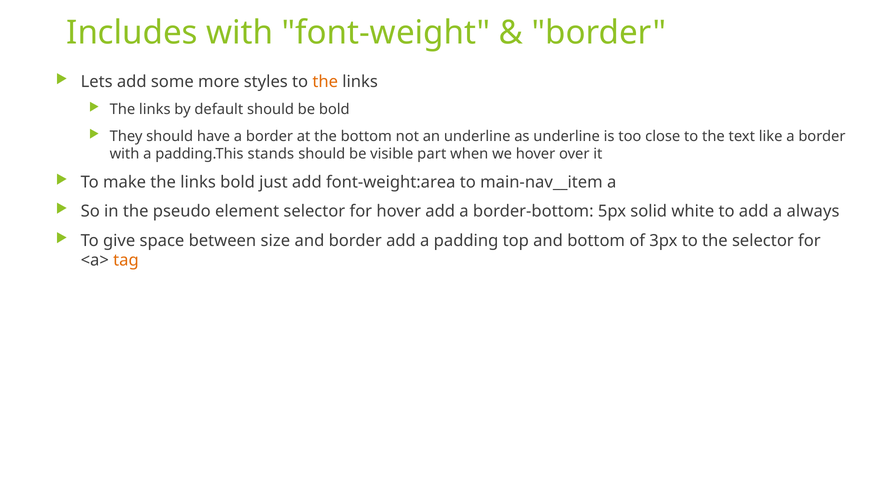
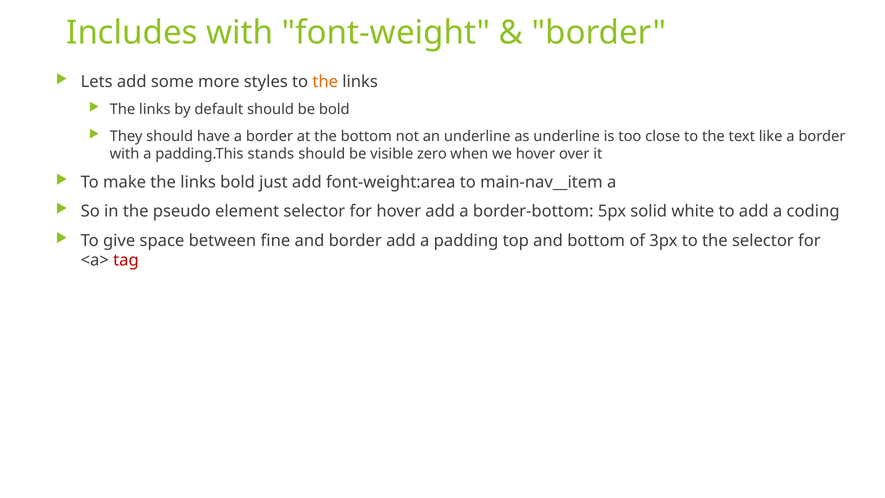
part: part -> zero
always: always -> coding
size: size -> fine
tag colour: orange -> red
